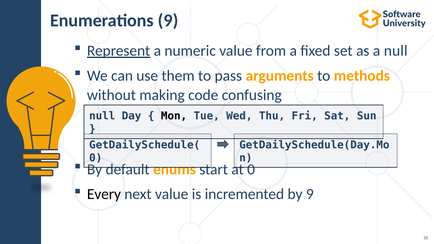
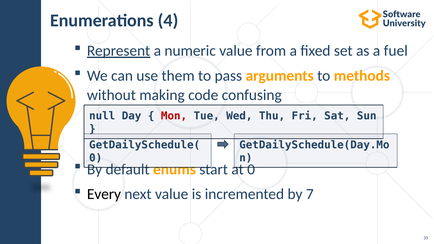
Enumerations 9: 9 -> 4
a null: null -> fuel
Mon colour: black -> red
by 9: 9 -> 7
